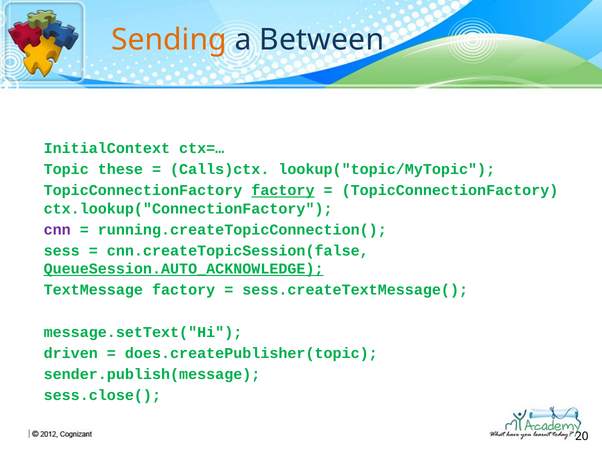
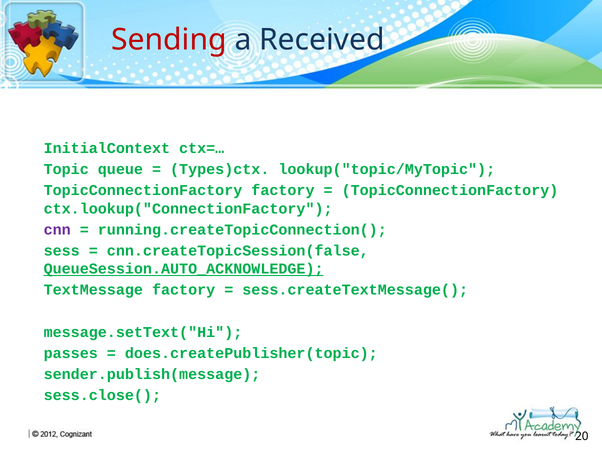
Sending colour: orange -> red
Between: Between -> Received
these: these -> queue
Calls)ctx: Calls)ctx -> Types)ctx
factory at (283, 190) underline: present -> none
driven: driven -> passes
